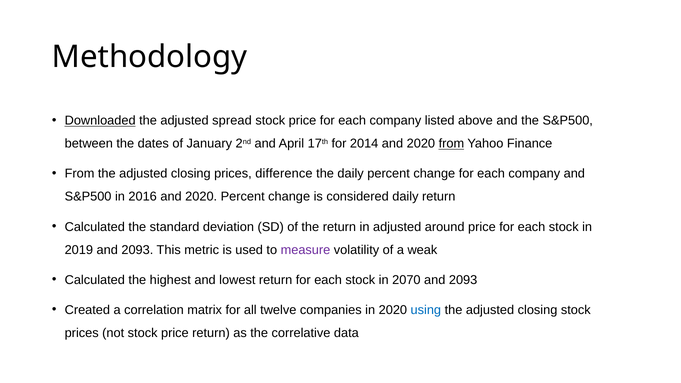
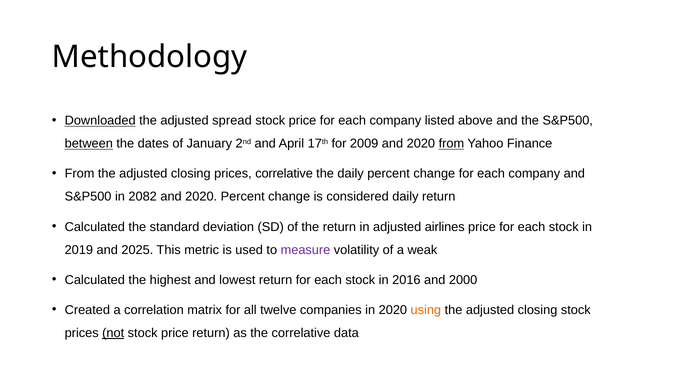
between underline: none -> present
2014: 2014 -> 2009
prices difference: difference -> correlative
2016: 2016 -> 2082
around: around -> airlines
2019 and 2093: 2093 -> 2025
2070: 2070 -> 2016
2093 at (463, 280): 2093 -> 2000
using colour: blue -> orange
not underline: none -> present
